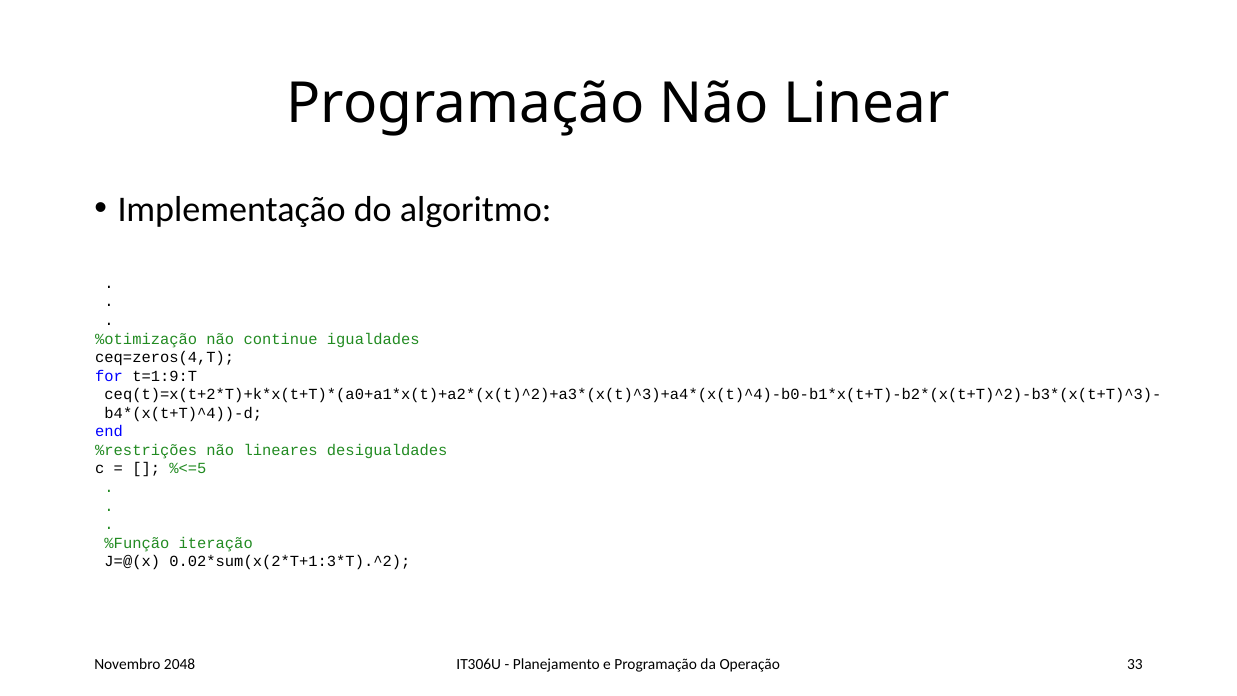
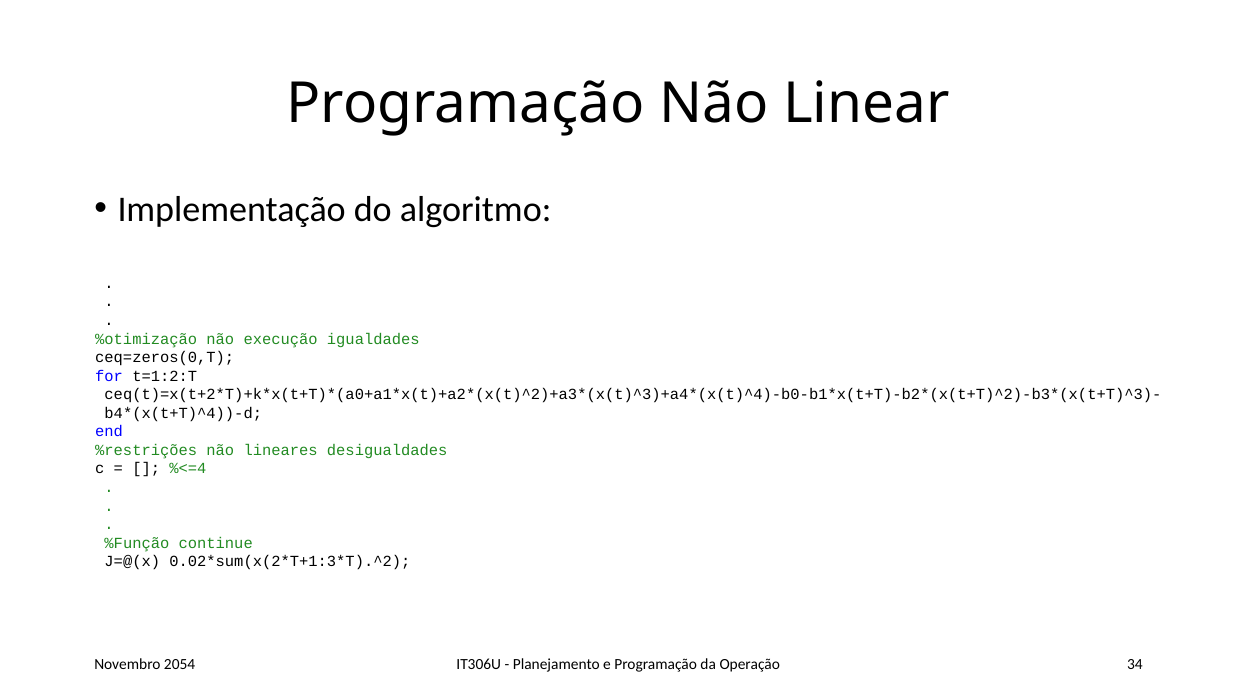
continue: continue -> execução
ceq=zeros(4,T: ceq=zeros(4,T -> ceq=zeros(0,T
t=1:9:T: t=1:9:T -> t=1:2:T
%<=5: %<=5 -> %<=4
iteração: iteração -> continue
33: 33 -> 34
2048: 2048 -> 2054
